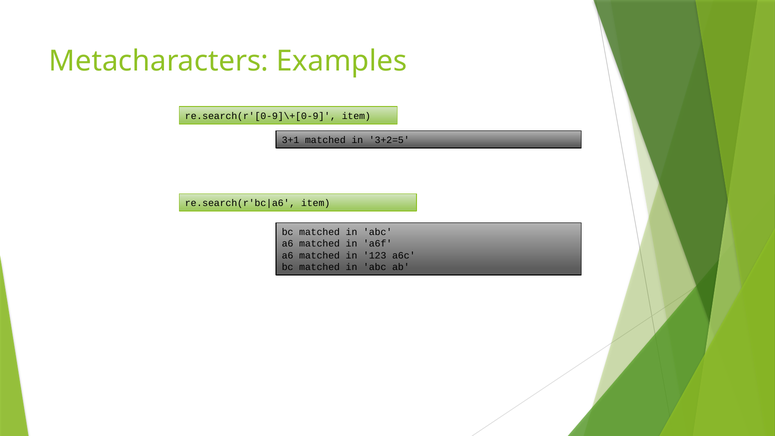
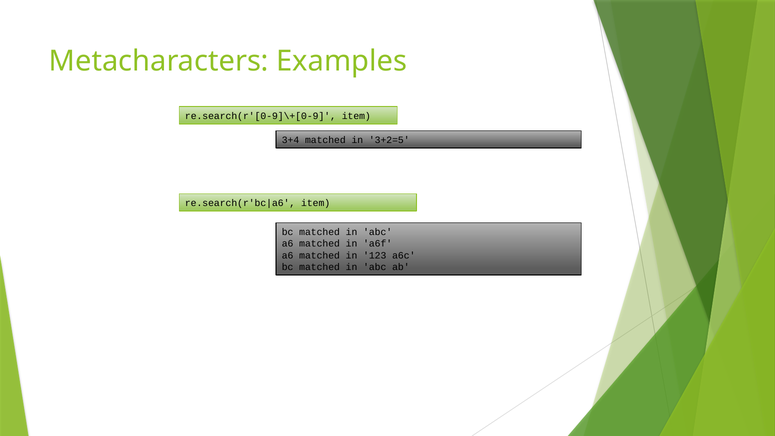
3+1: 3+1 -> 3+4
